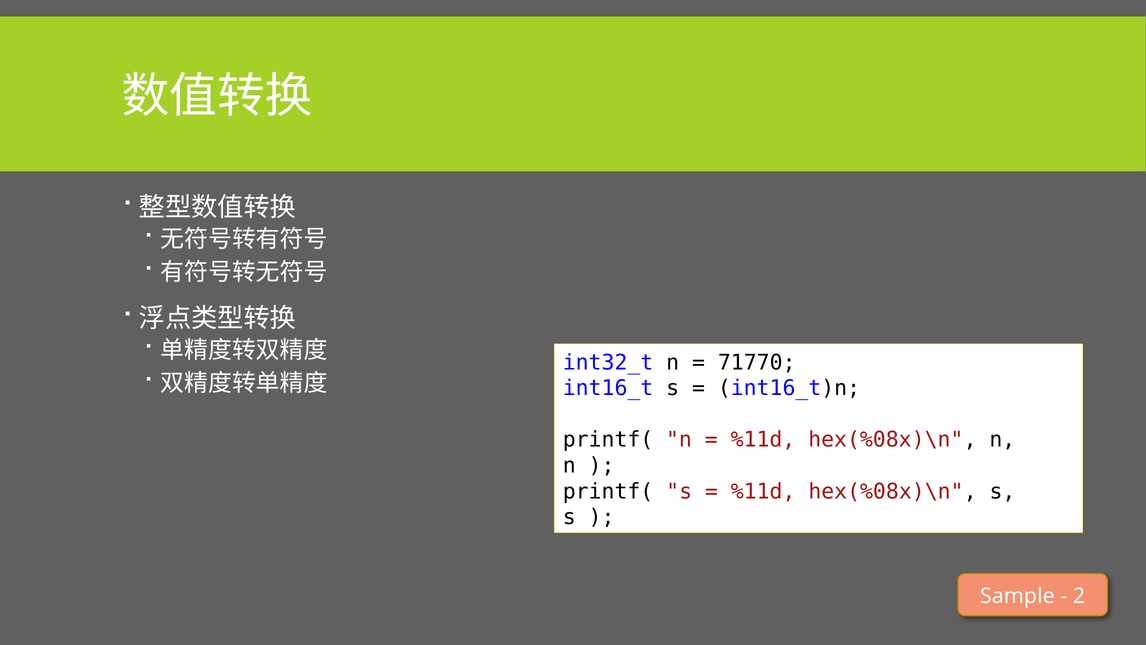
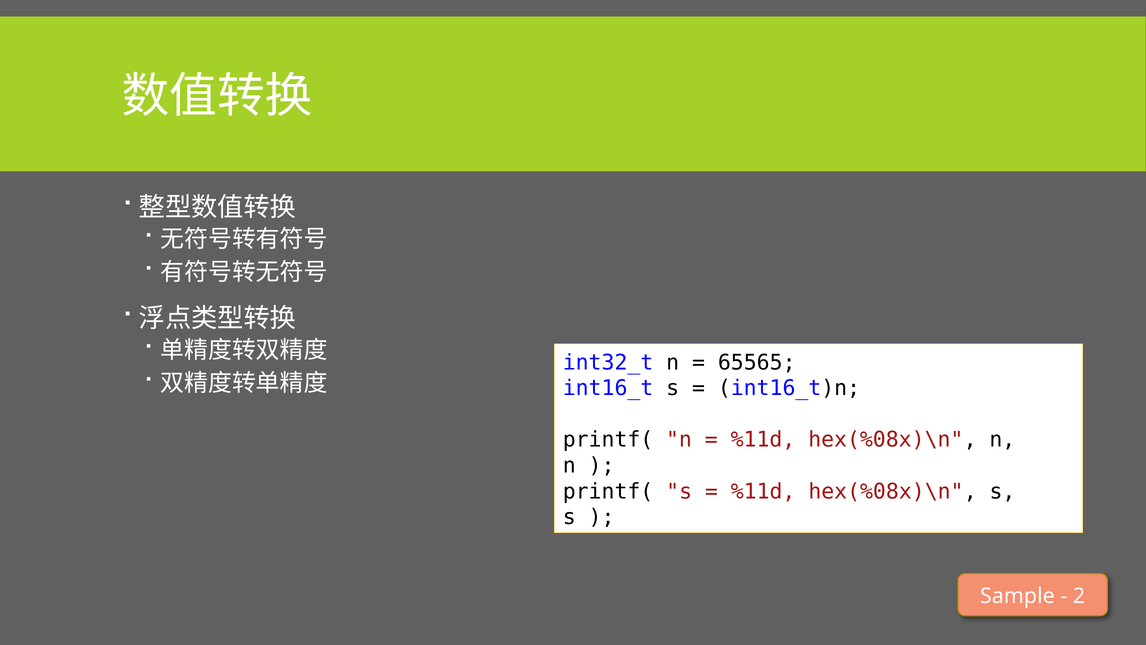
71770: 71770 -> 65565
